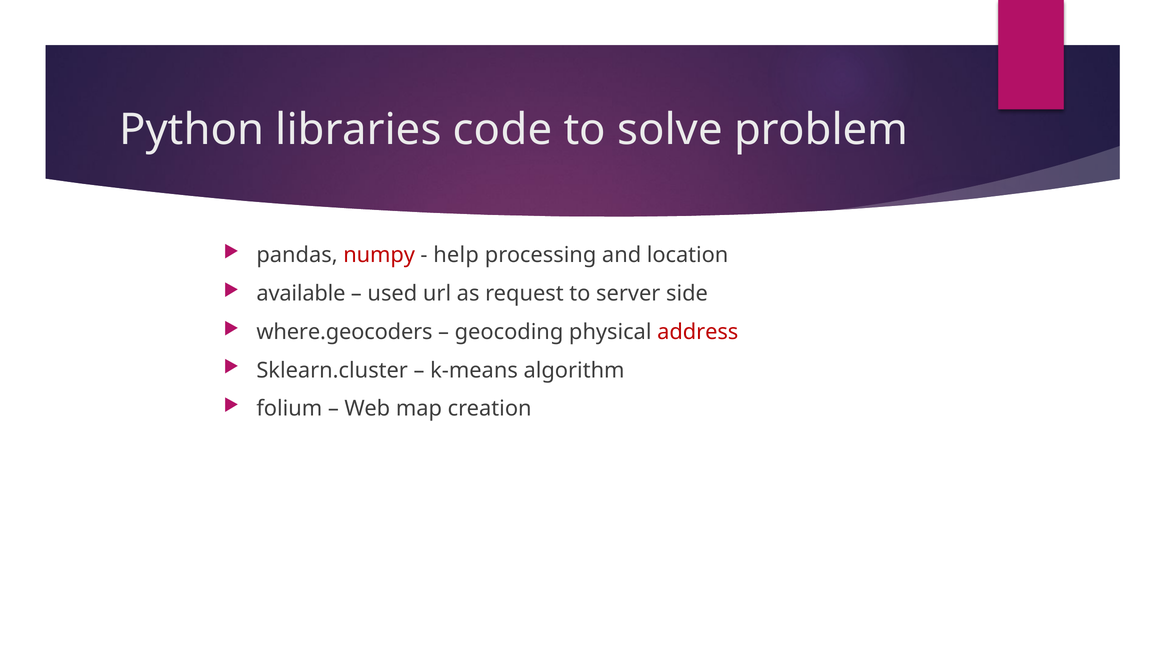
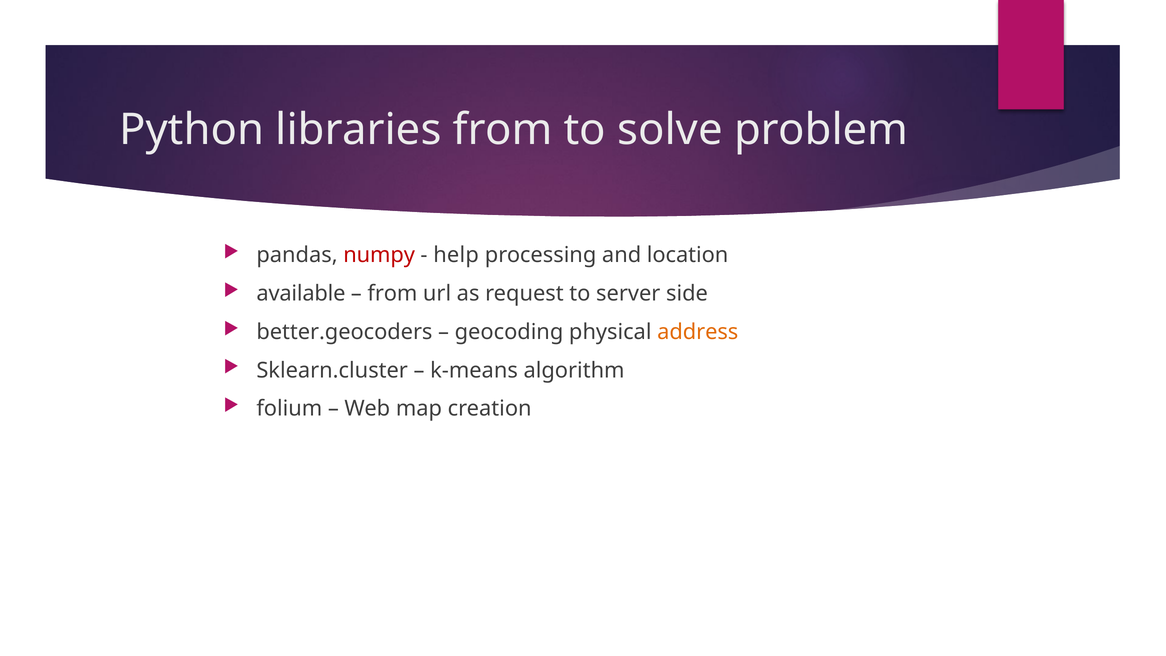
libraries code: code -> from
used at (392, 293): used -> from
where.geocoders: where.geocoders -> better.geocoders
address colour: red -> orange
